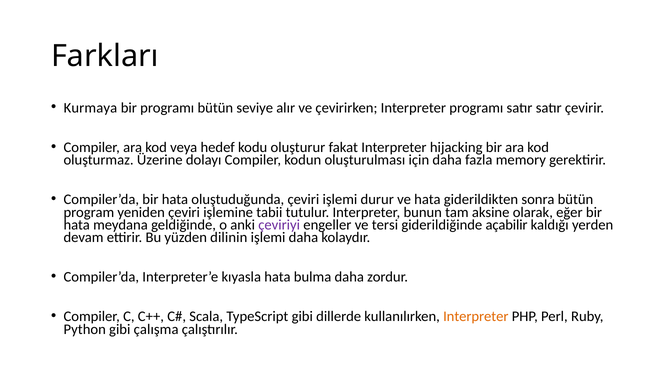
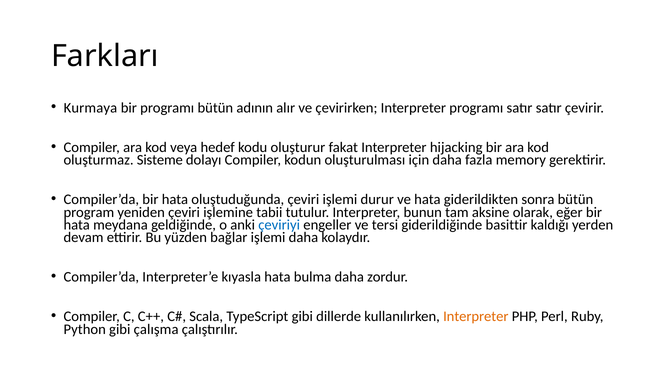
seviye: seviye -> adının
Üzerine: Üzerine -> Sisteme
çeviriyi colour: purple -> blue
açabilir: açabilir -> basittir
dilinin: dilinin -> bağlar
